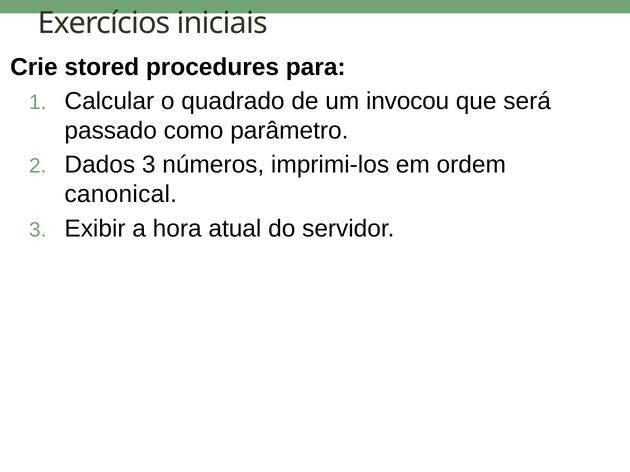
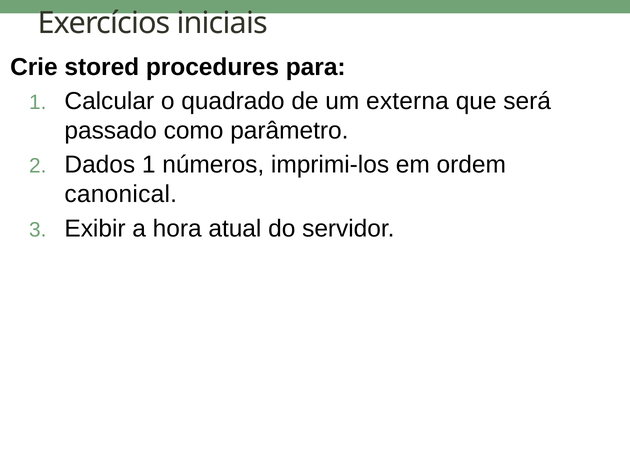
invocou: invocou -> externa
Dados 3: 3 -> 1
